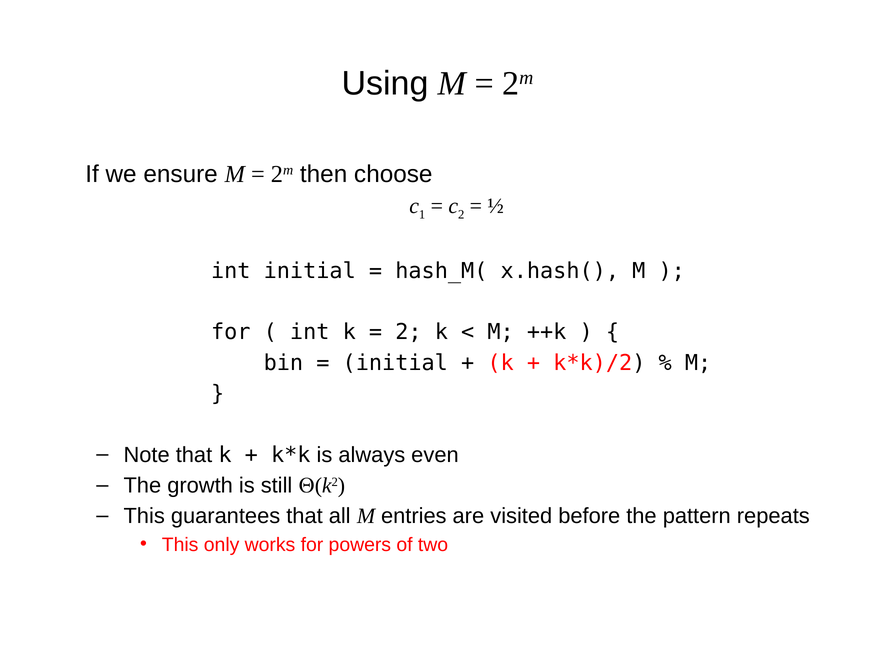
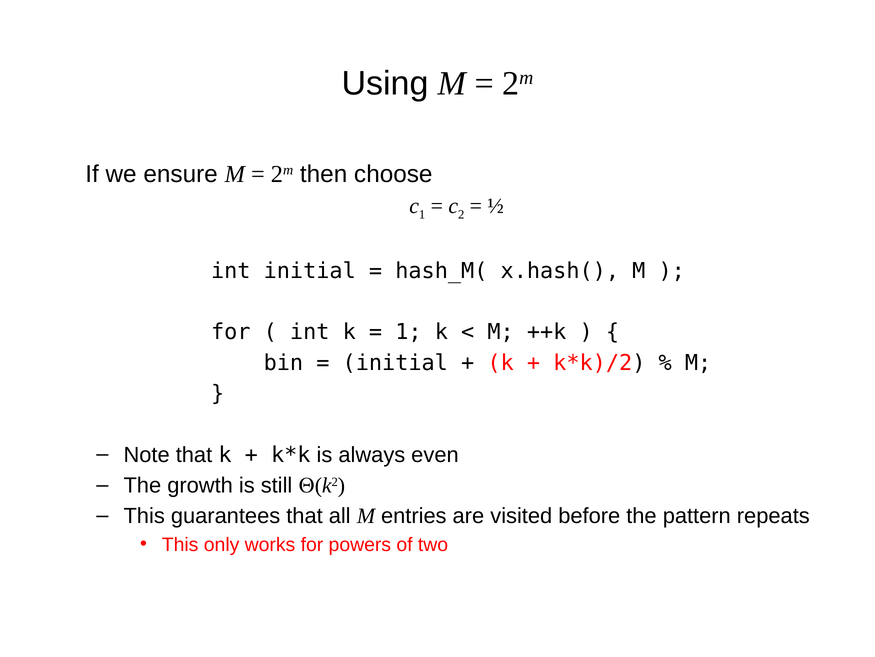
2 at (408, 332): 2 -> 1
